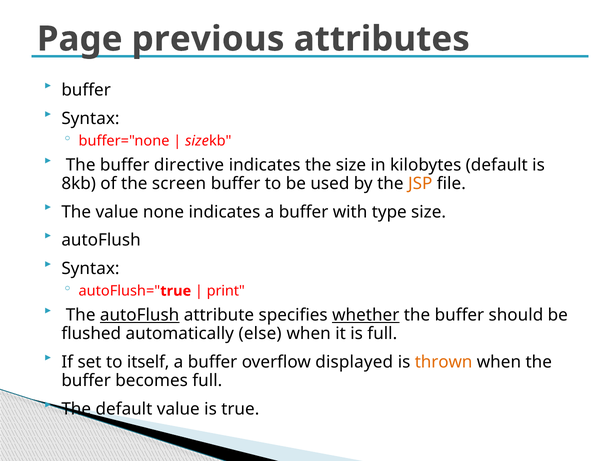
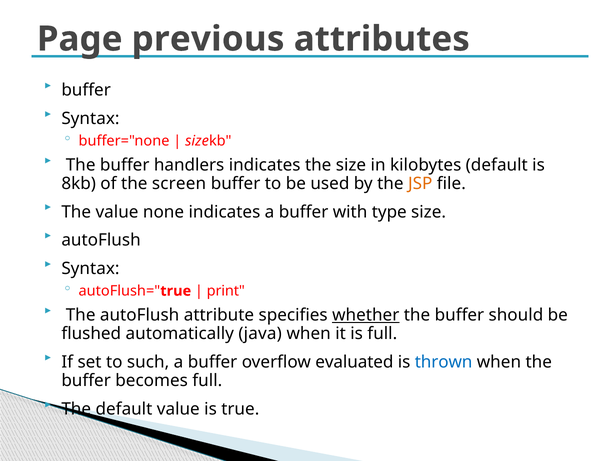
directive: directive -> handlers
autoFlush at (140, 315) underline: present -> none
else: else -> java
itself: itself -> such
displayed: displayed -> evaluated
thrown colour: orange -> blue
